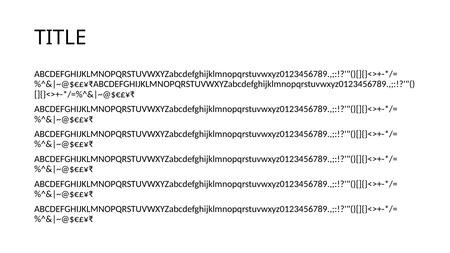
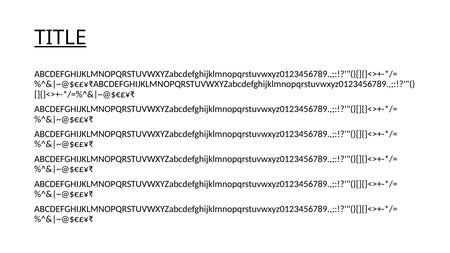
TITLE underline: none -> present
